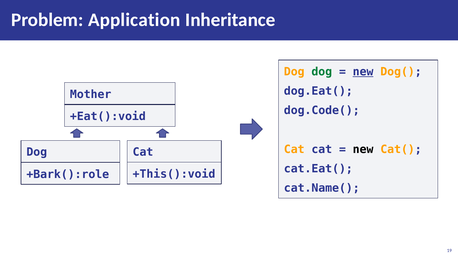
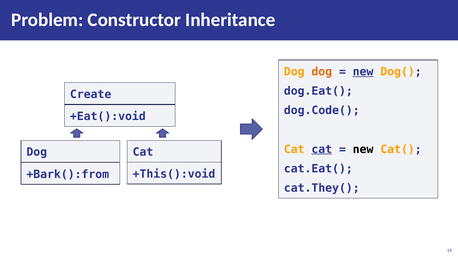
Application: Application -> Constructor
dog at (322, 72) colour: green -> orange
Mother: Mother -> Create
cat at (322, 150) underline: none -> present
+Bark():role: +Bark():role -> +Bark():from
cat.Name(: cat.Name( -> cat.They(
